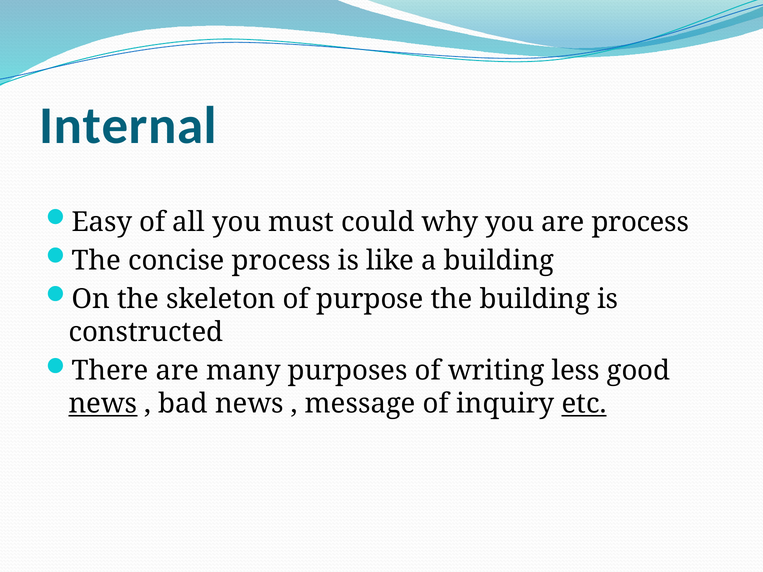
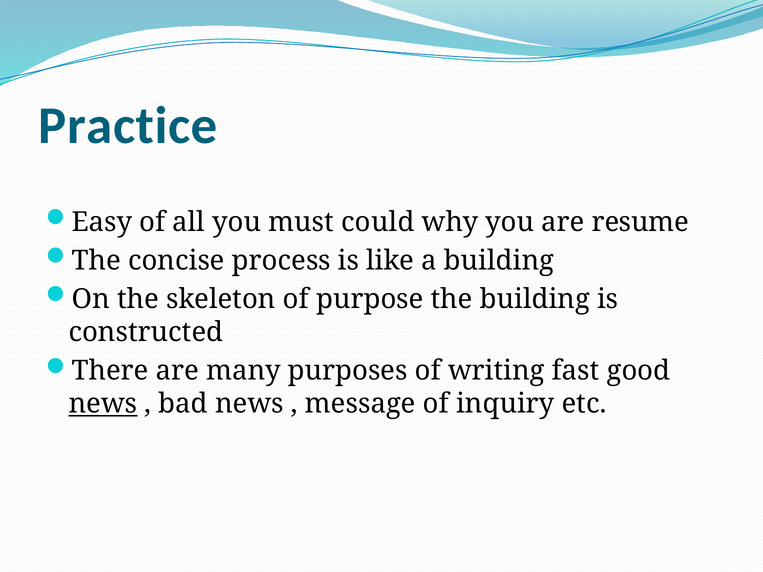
Internal: Internal -> Practice
are process: process -> resume
less: less -> fast
etc underline: present -> none
